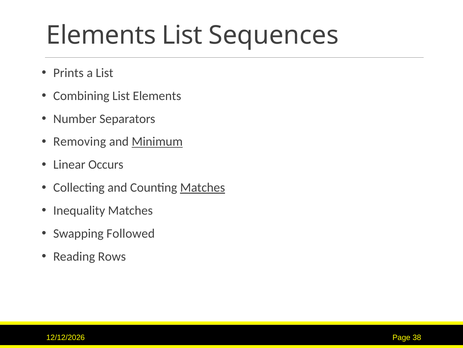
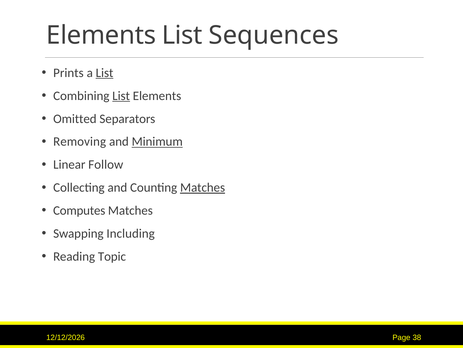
List at (105, 73) underline: none -> present
List at (121, 96) underline: none -> present
Number: Number -> Omitted
Occurs: Occurs -> Follow
Inequality: Inequality -> Computes
Followed: Followed -> Including
Rows: Rows -> Topic
